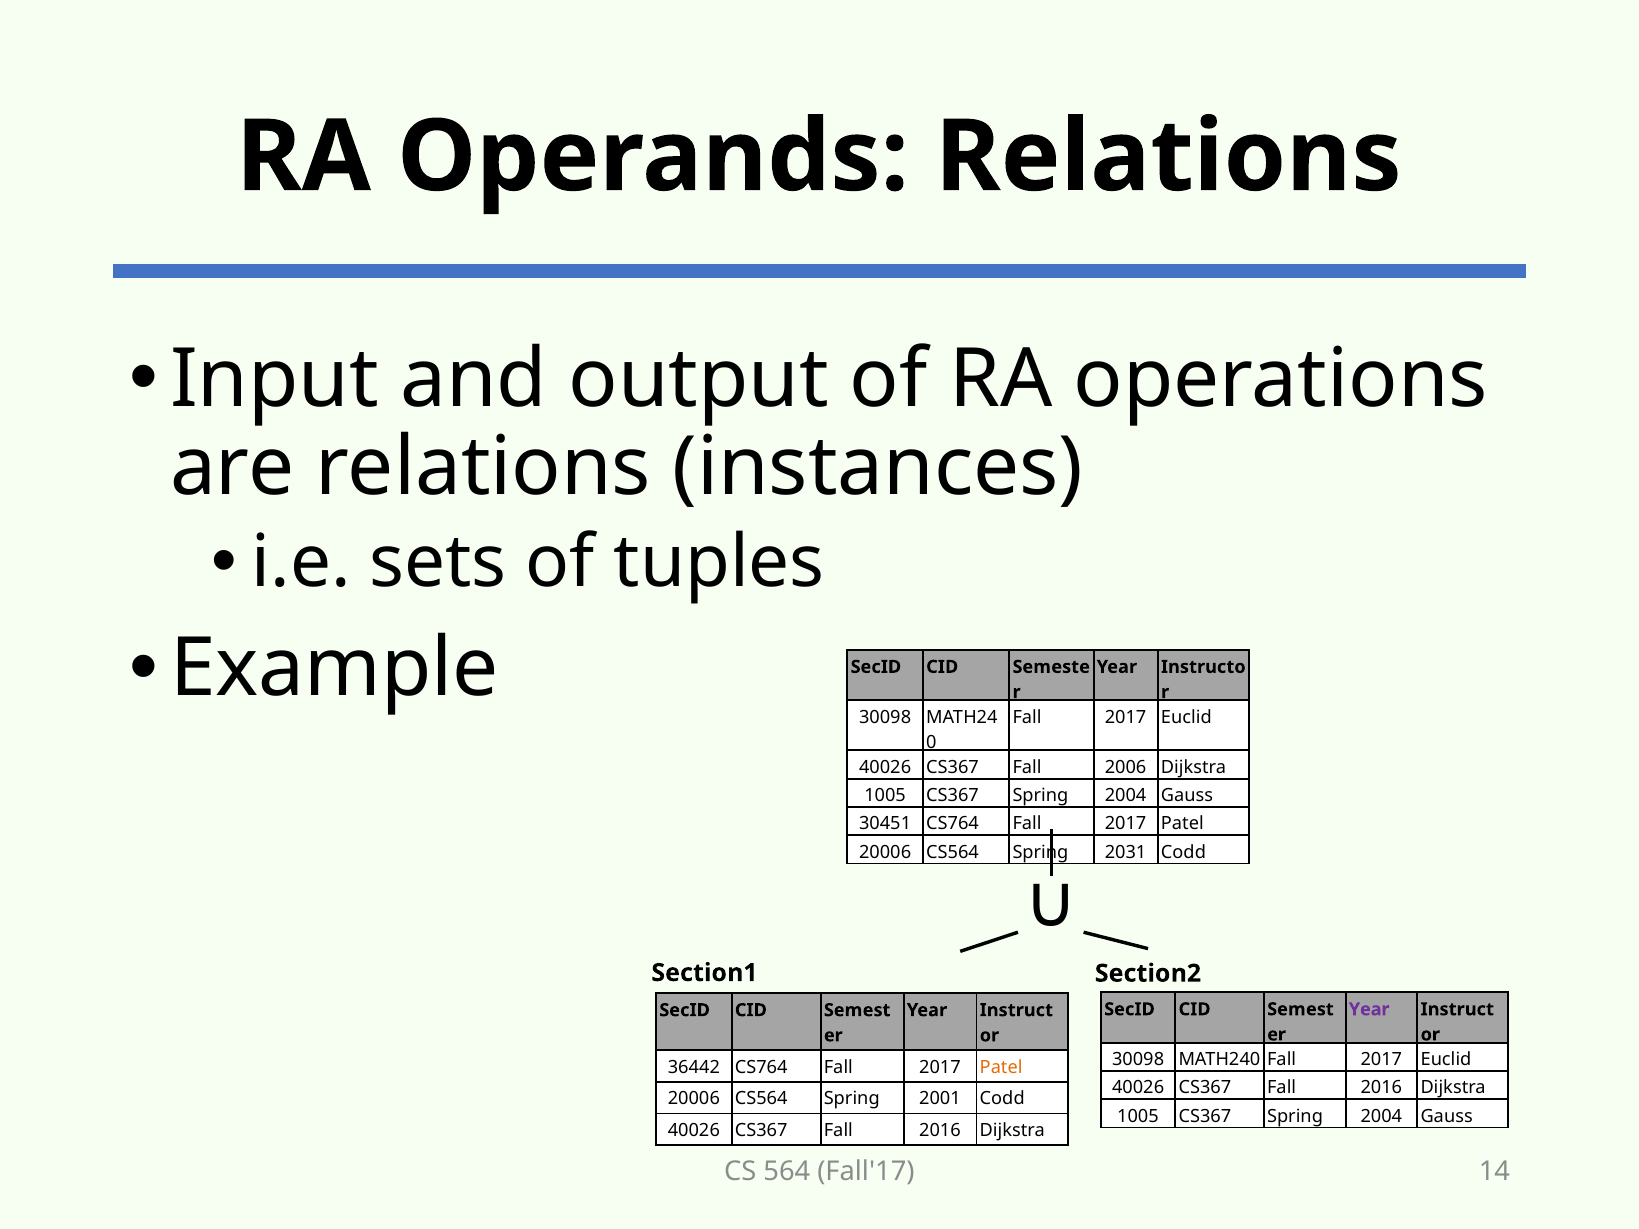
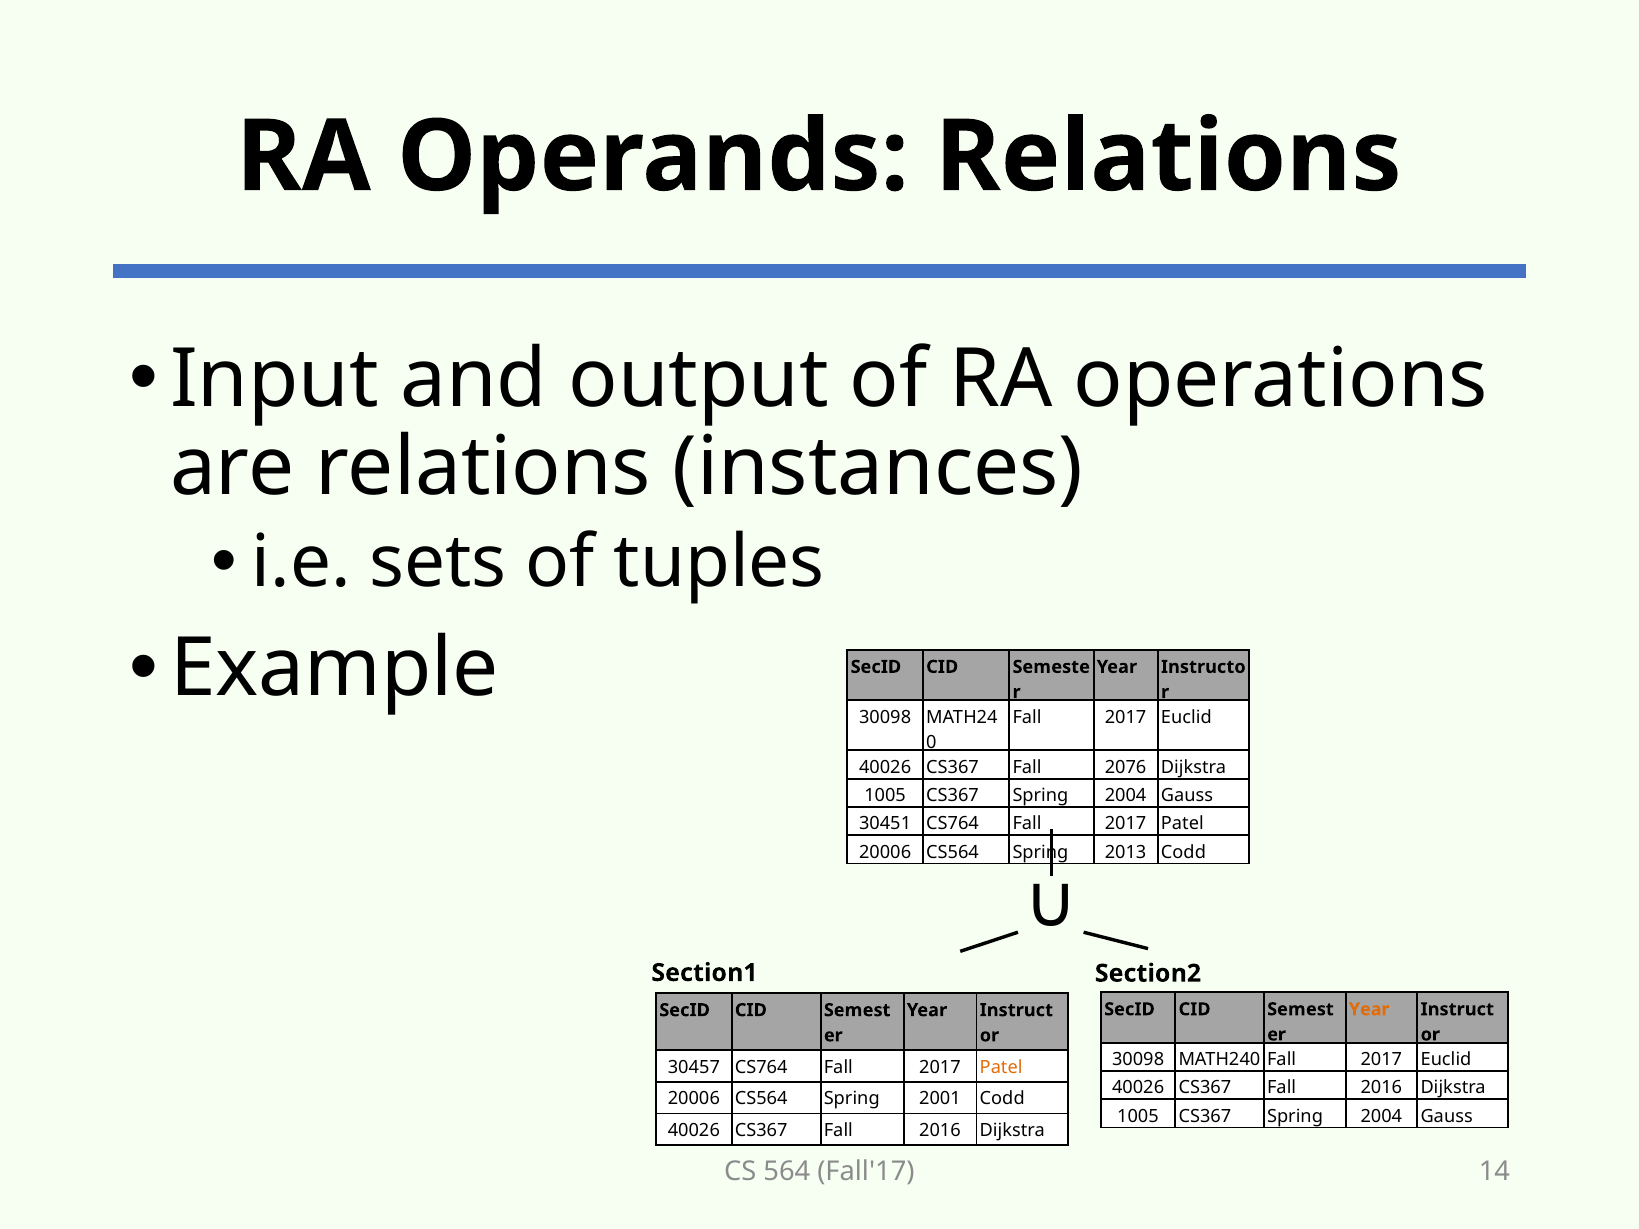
2006: 2006 -> 2076
2031: 2031 -> 2013
Year at (1369, 1010) colour: purple -> orange
36442: 36442 -> 30457
